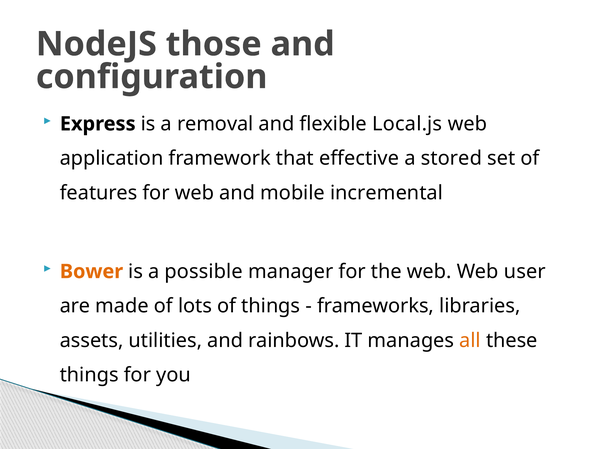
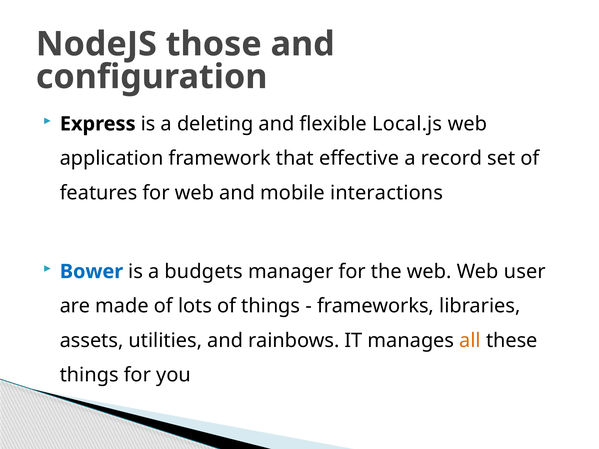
removal: removal -> deleting
stored: stored -> record
incremental: incremental -> interactions
Bower colour: orange -> blue
possible: possible -> budgets
